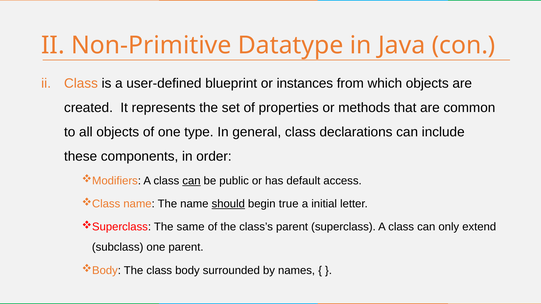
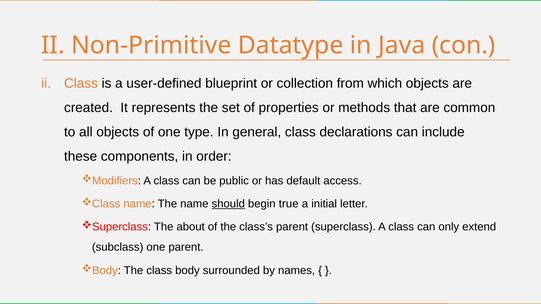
instances: instances -> collection
can at (191, 181) underline: present -> none
same: same -> about
